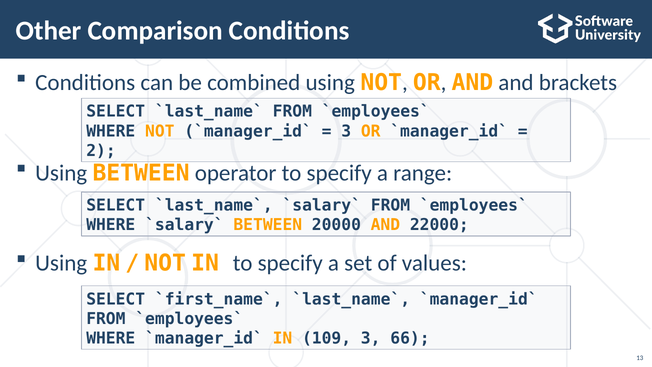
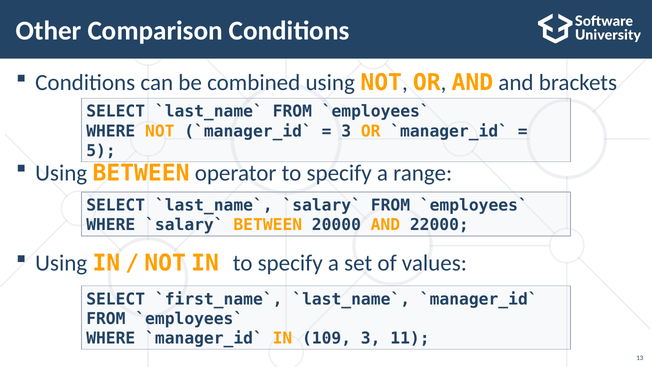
2: 2 -> 5
66: 66 -> 11
